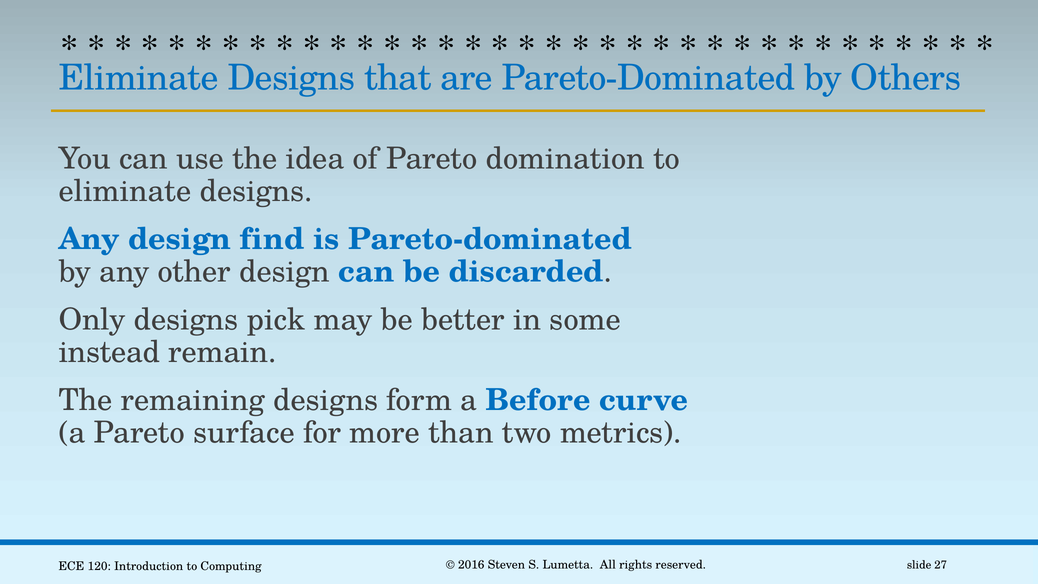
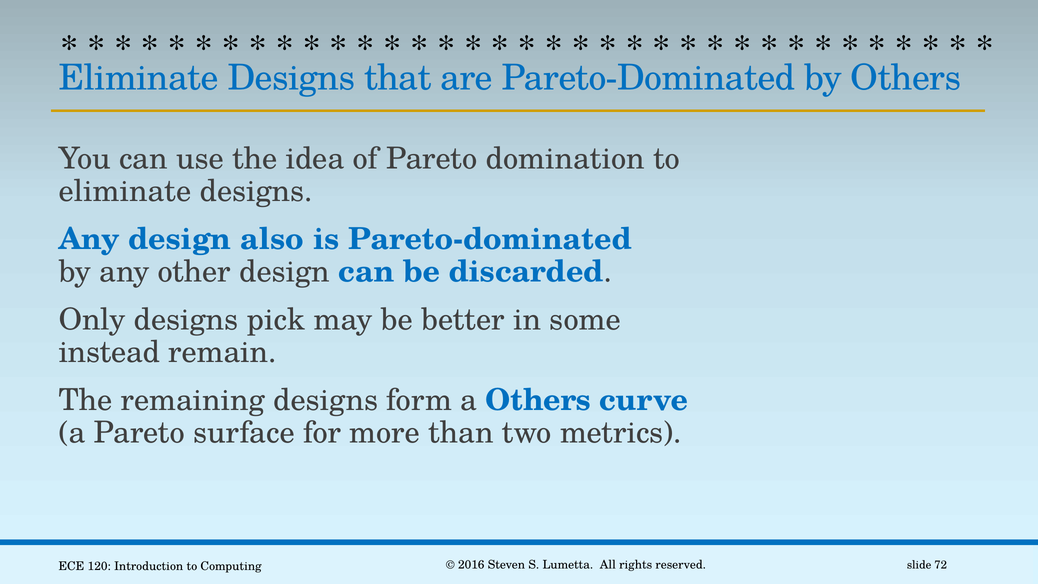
find: find -> also
a Before: Before -> Others
27: 27 -> 72
